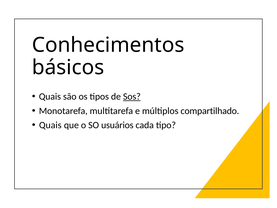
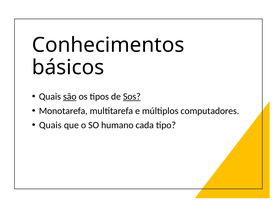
são underline: none -> present
compartilhado: compartilhado -> computadores
usuários: usuários -> humano
